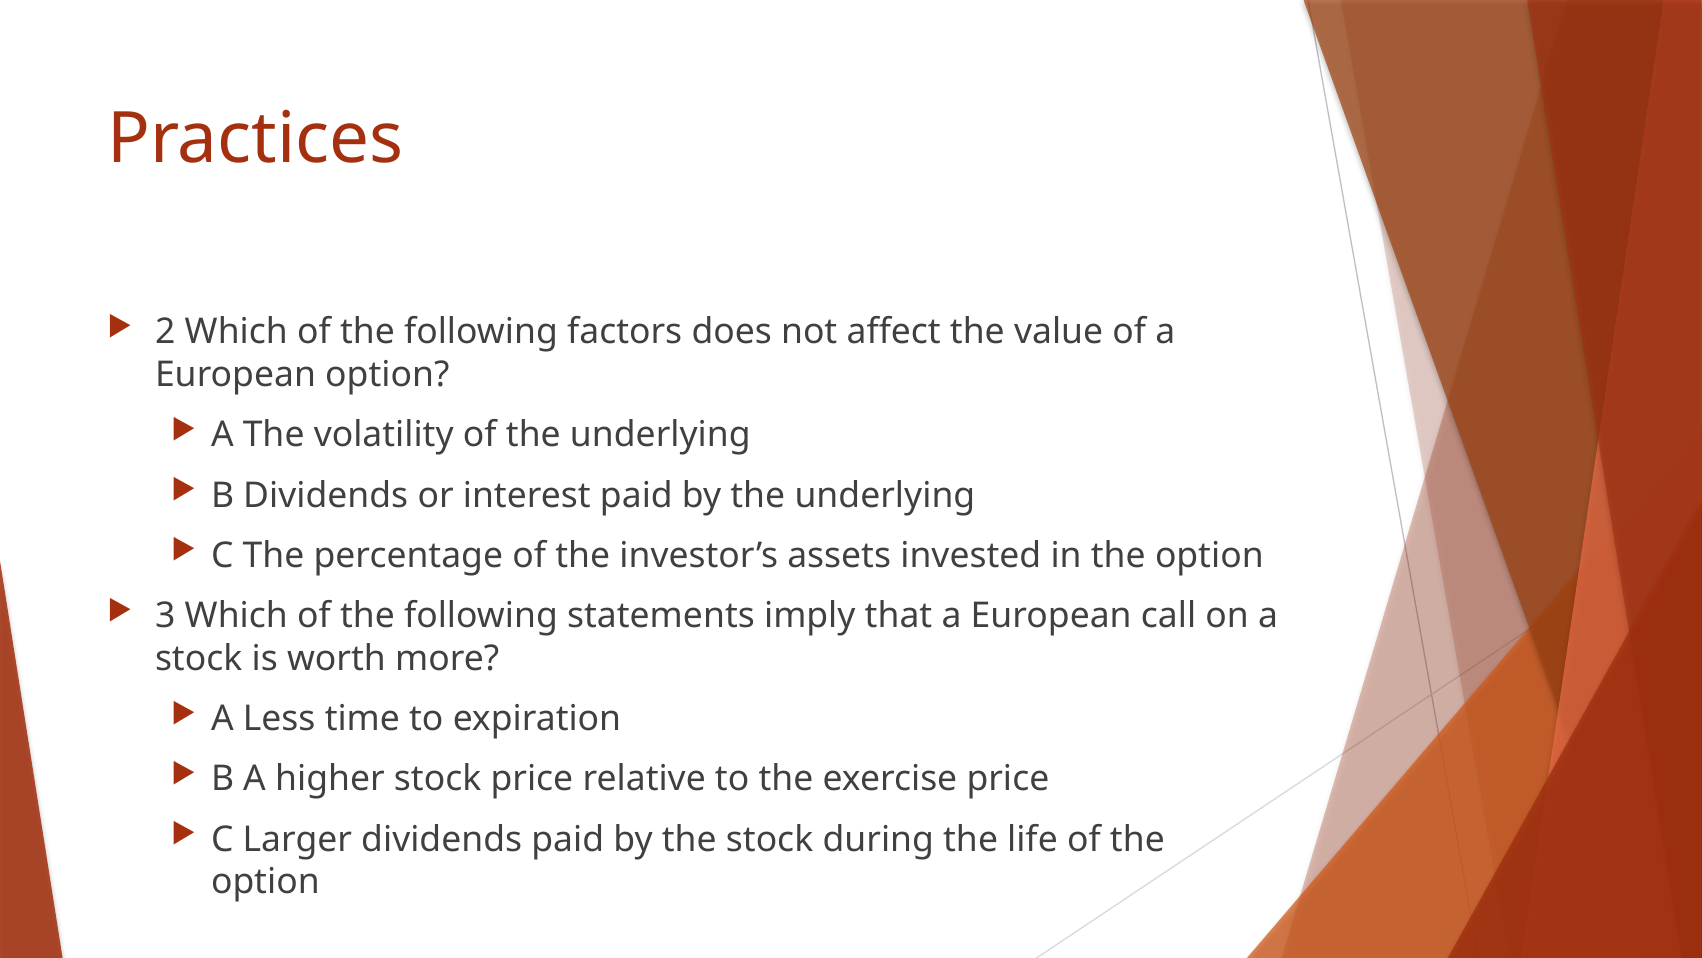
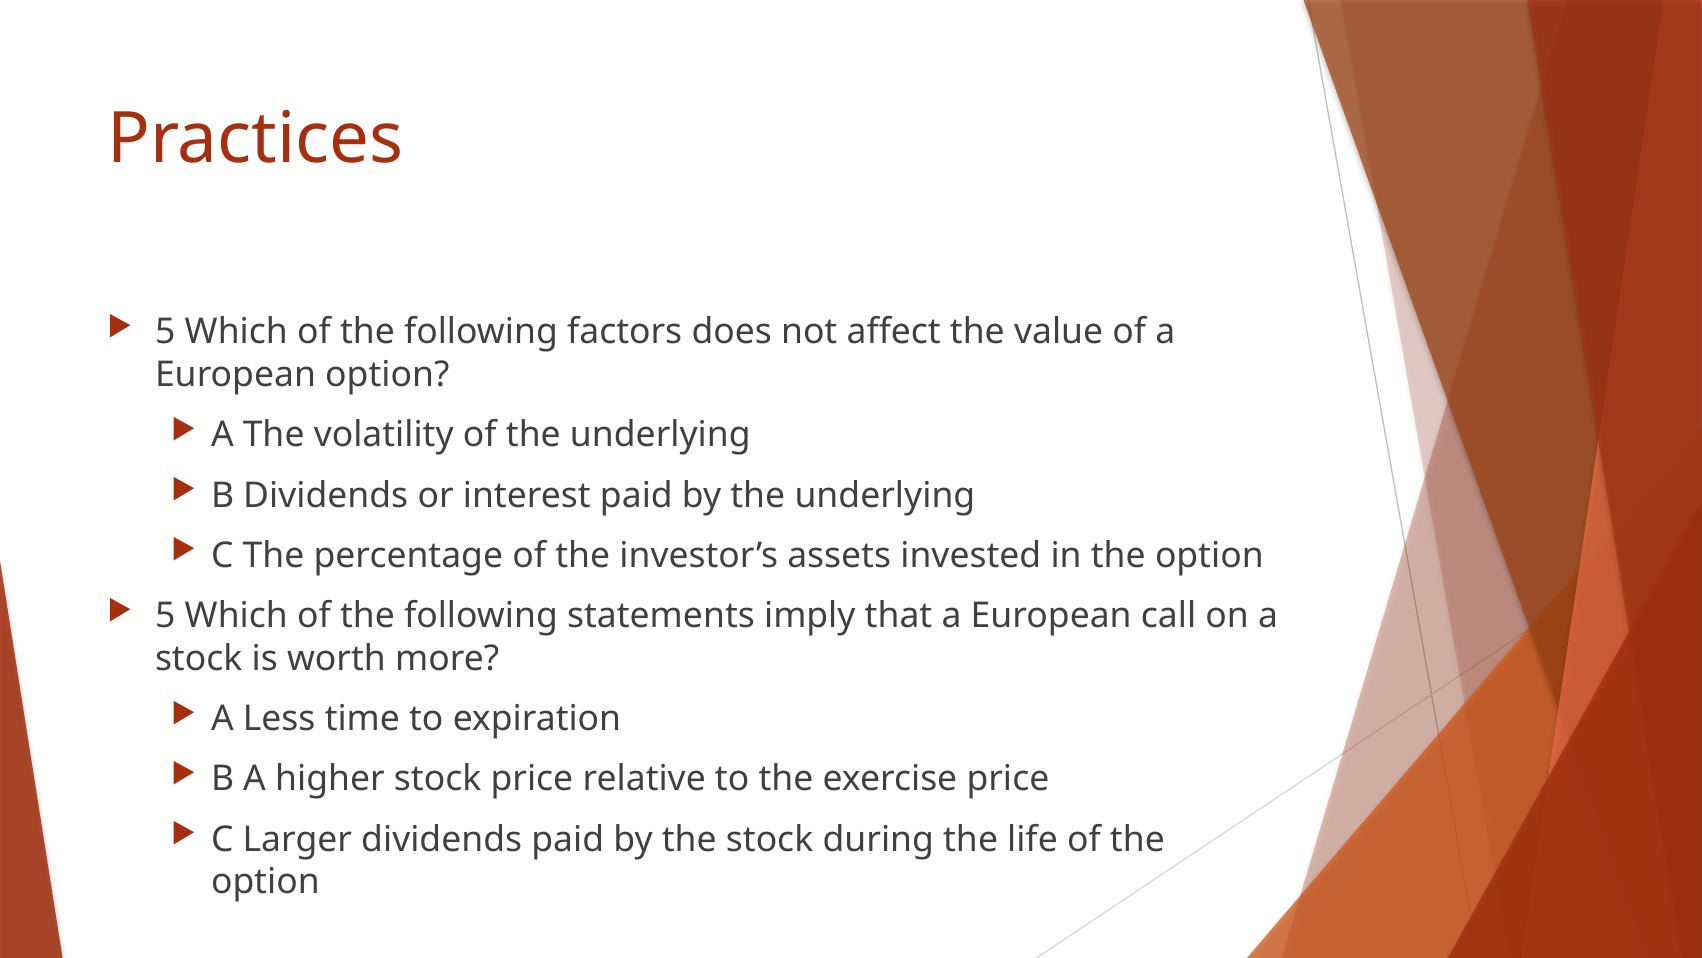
2 at (165, 332): 2 -> 5
3 at (165, 616): 3 -> 5
